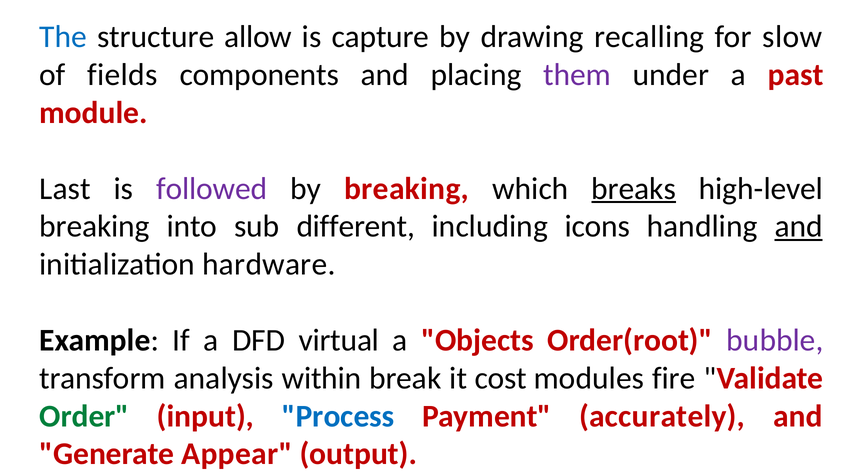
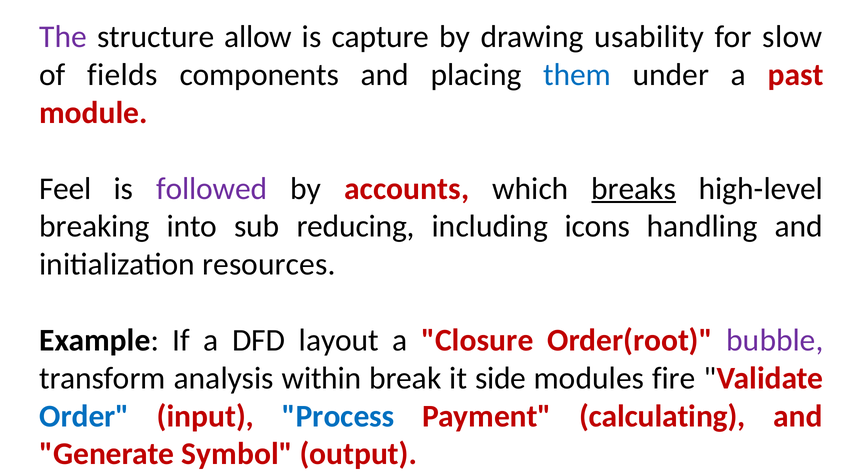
The colour: blue -> purple
recalling: recalling -> usability
them colour: purple -> blue
Last: Last -> Feel
by breaking: breaking -> accounts
different: different -> reducing
and at (799, 226) underline: present -> none
hardware: hardware -> resources
virtual: virtual -> layout
Objects: Objects -> Closure
cost: cost -> side
Order colour: green -> blue
accurately: accurately -> calculating
Appear: Appear -> Symbol
